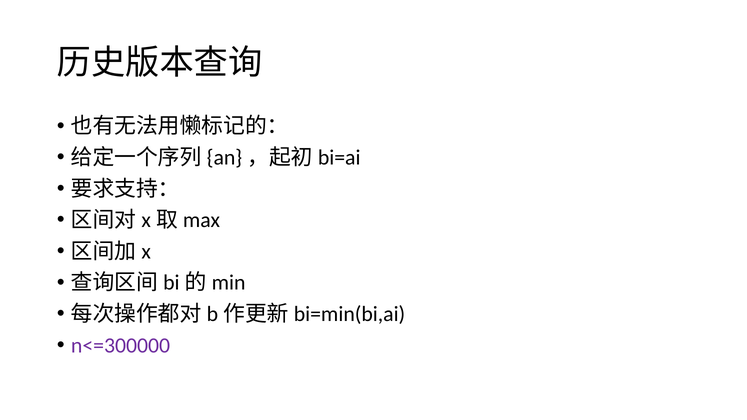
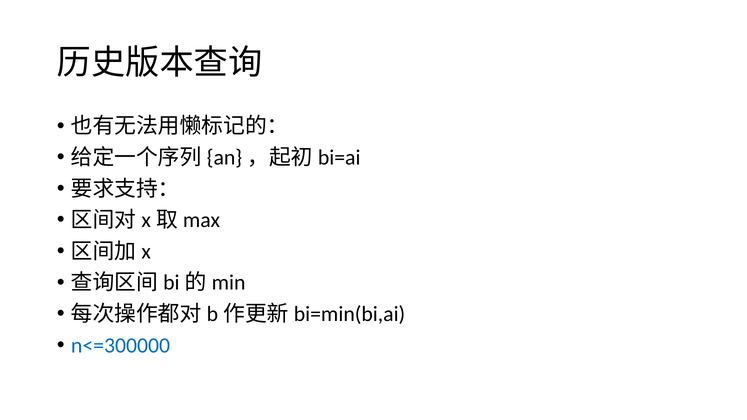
n<=300000 colour: purple -> blue
